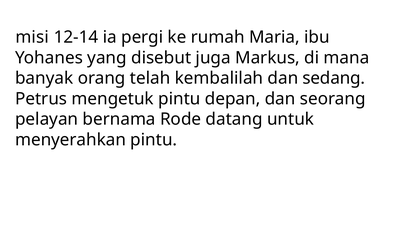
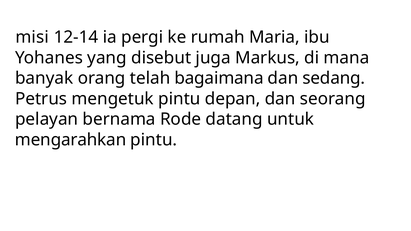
kembalilah: kembalilah -> bagaimana
menyerahkan: menyerahkan -> mengarahkan
